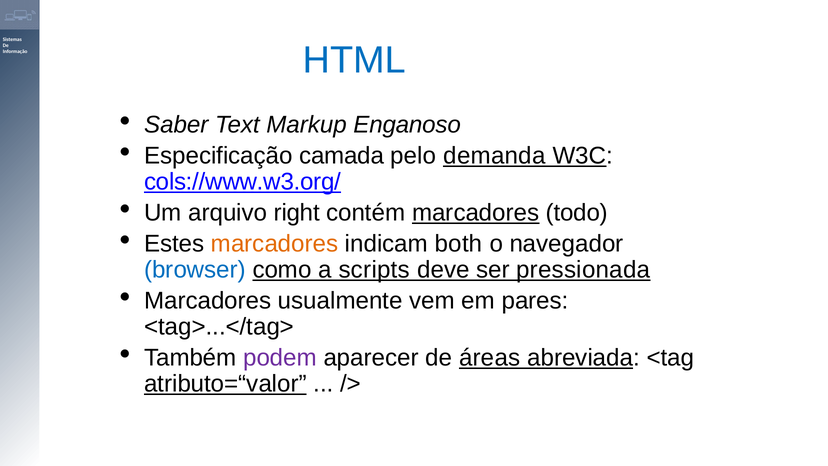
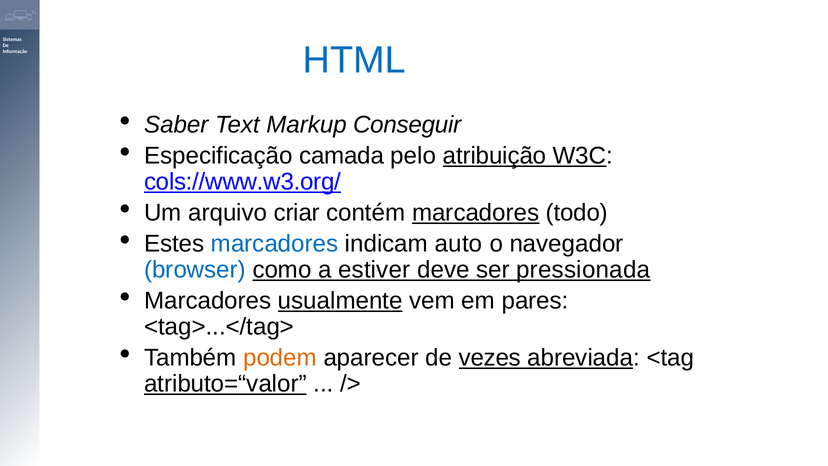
Enganoso: Enganoso -> Conseguir
demanda: demanda -> atribuição
right: right -> criar
marcadores at (275, 244) colour: orange -> blue
both: both -> auto
scripts: scripts -> estiver
usualmente underline: none -> present
podem colour: purple -> orange
áreas: áreas -> vezes
